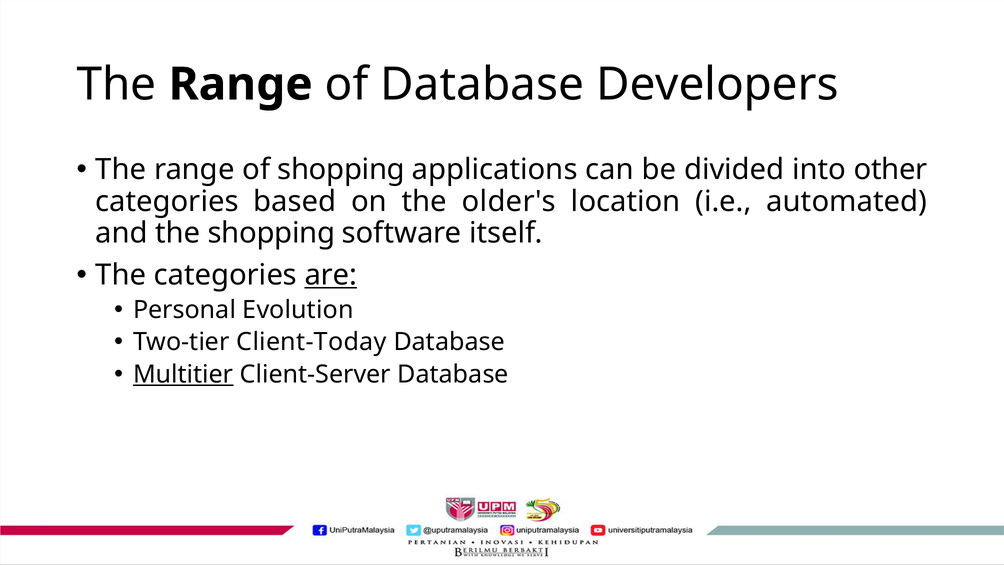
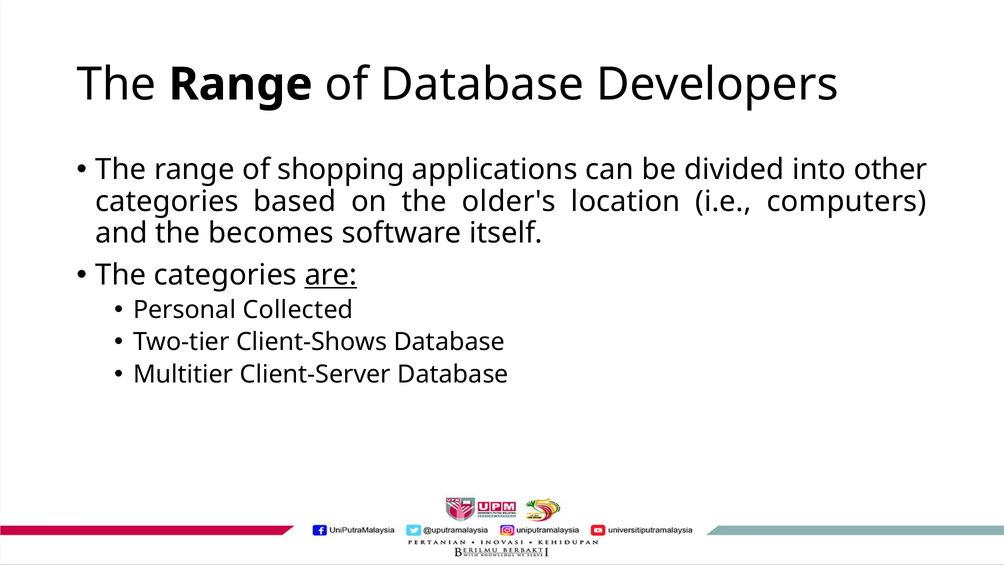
automated: automated -> computers
the shopping: shopping -> becomes
Evolution: Evolution -> Collected
Client-Today: Client-Today -> Client-Shows
Multitier underline: present -> none
